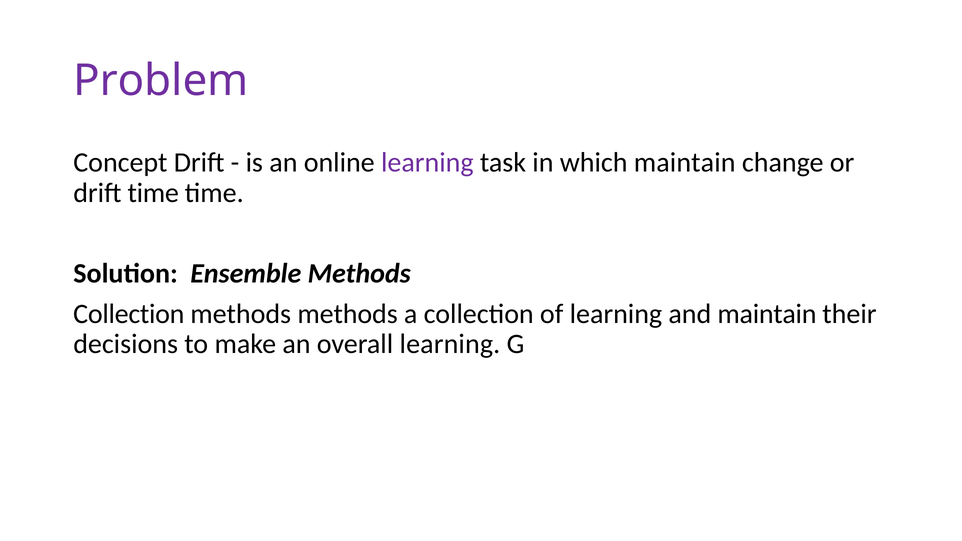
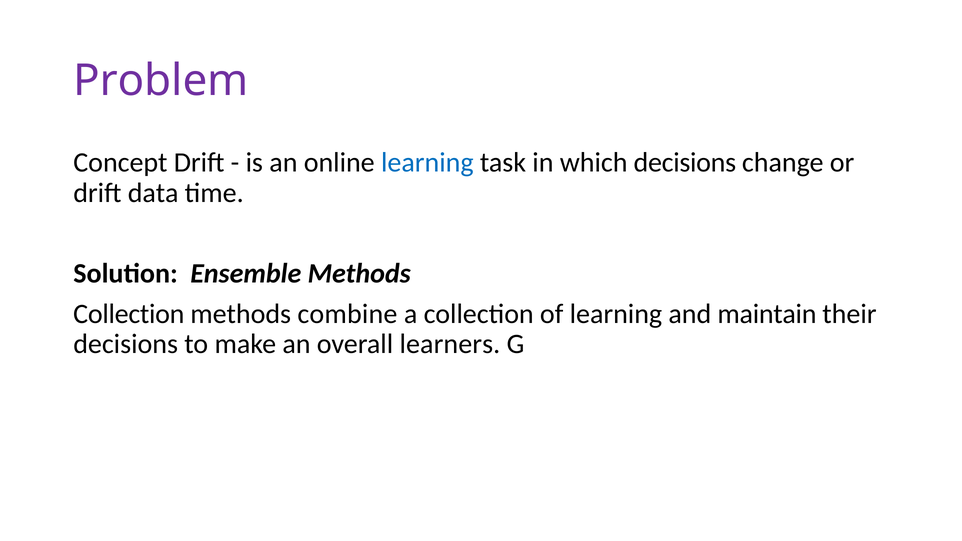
learning at (427, 163) colour: purple -> blue
which maintain: maintain -> decisions
drift time: time -> data
methods methods: methods -> combine
overall learning: learning -> learners
